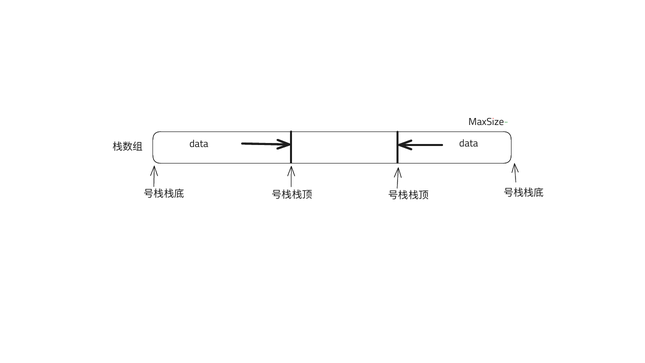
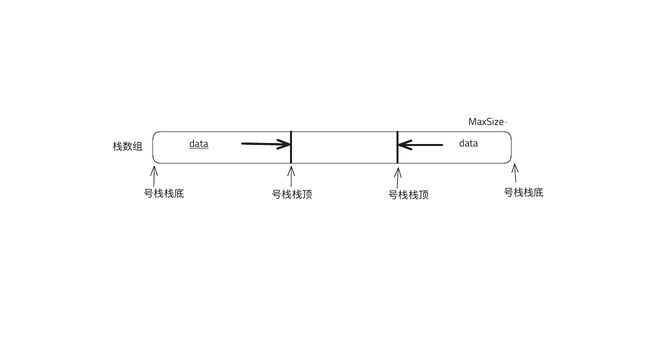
data at (199, 144) underline: none -> present
